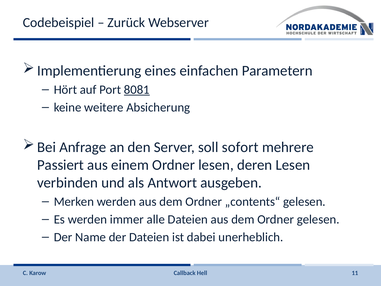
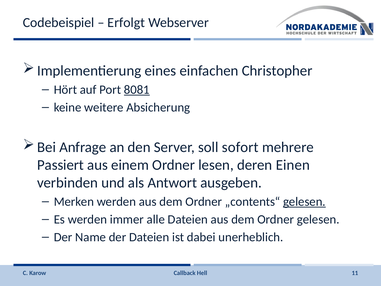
Zurück: Zurück -> Erfolgt
Parametern: Parametern -> Christopher
deren Lesen: Lesen -> Einen
gelesen at (304, 201) underline: none -> present
